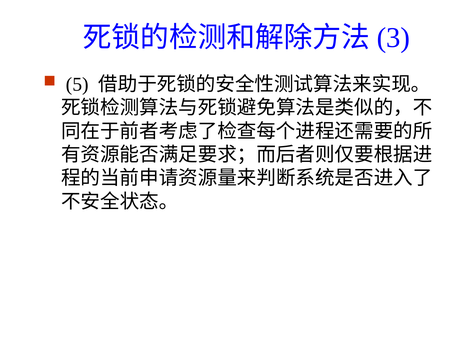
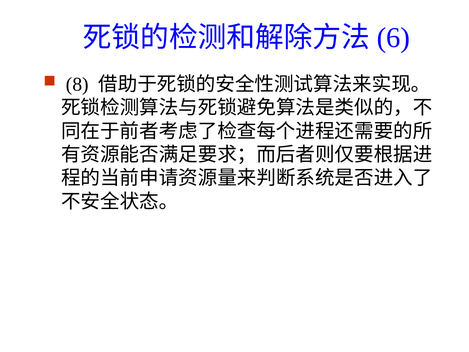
3: 3 -> 6
5: 5 -> 8
